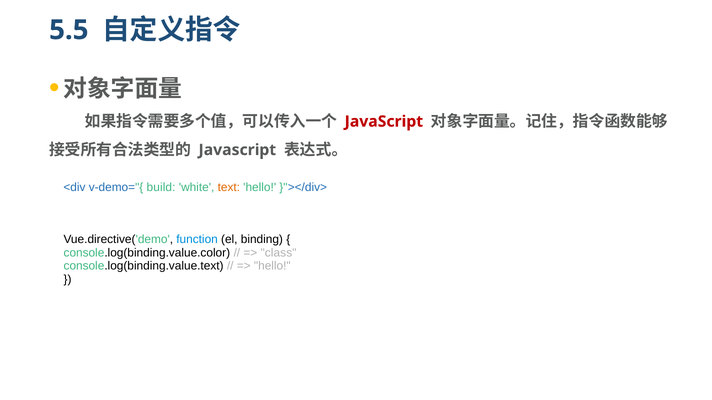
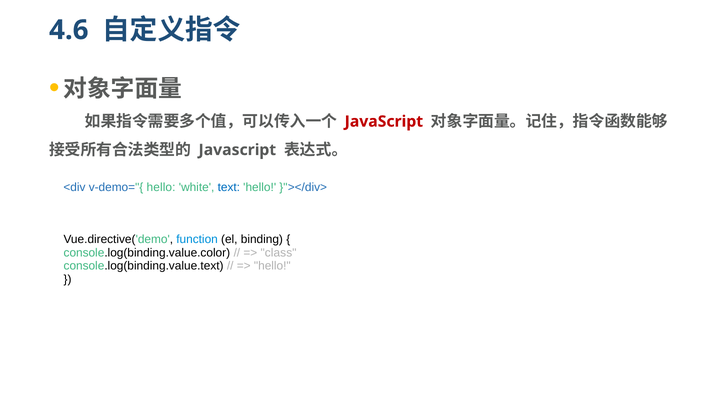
5.5: 5.5 -> 4.6
v-demo="{ build: build -> hello
text colour: orange -> blue
